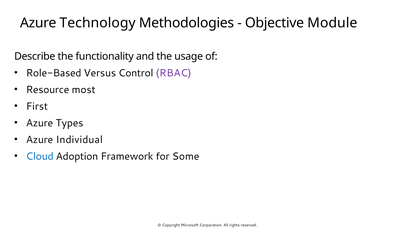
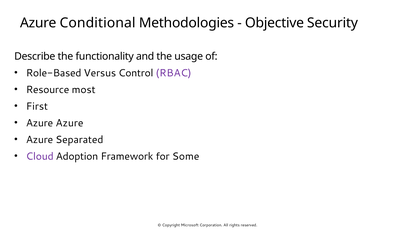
Technology: Technology -> Conditional
Module: Module -> Security
Azure Types: Types -> Azure
Individual: Individual -> Separated
Cloud colour: blue -> purple
